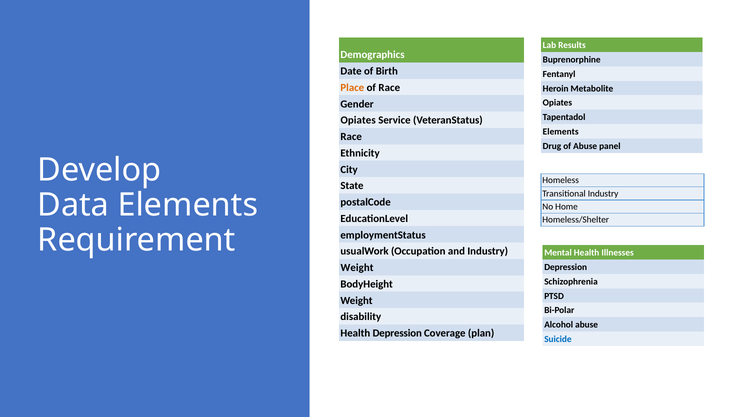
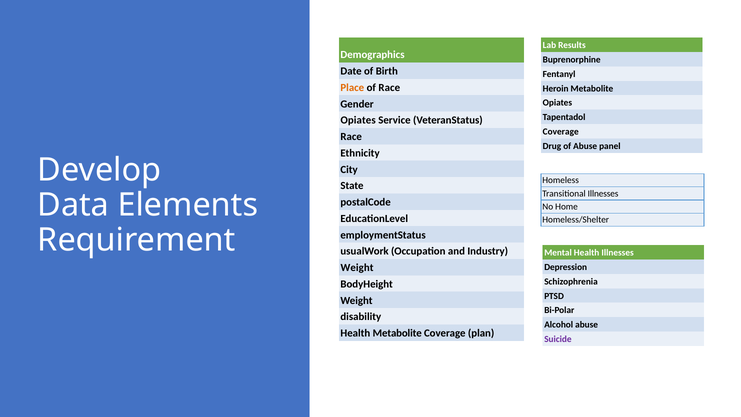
Elements at (561, 132): Elements -> Coverage
Transitional Industry: Industry -> Illnesses
Health Depression: Depression -> Metabolite
Suicide colour: blue -> purple
